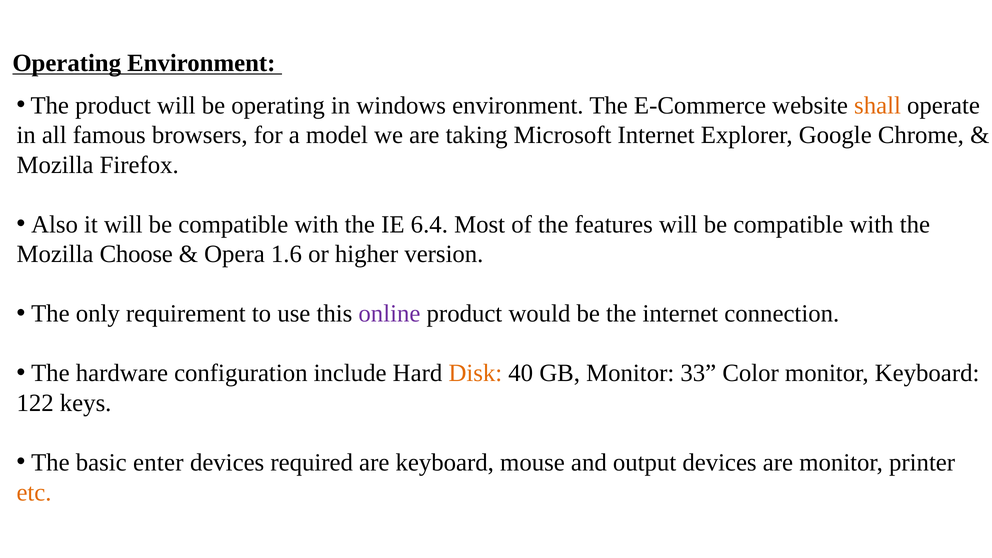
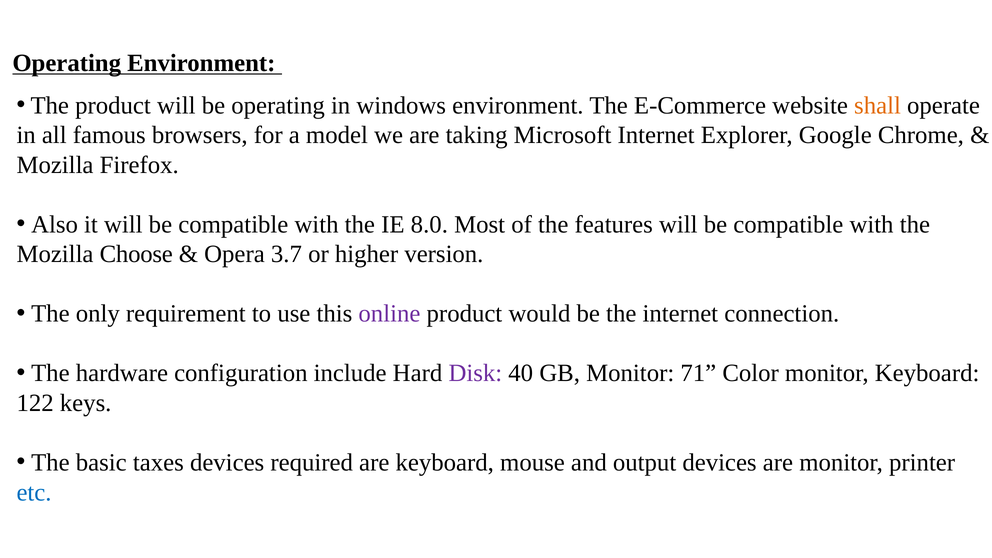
6.4: 6.4 -> 8.0
1.6: 1.6 -> 3.7
Disk colour: orange -> purple
33: 33 -> 71
enter: enter -> taxes
etc colour: orange -> blue
